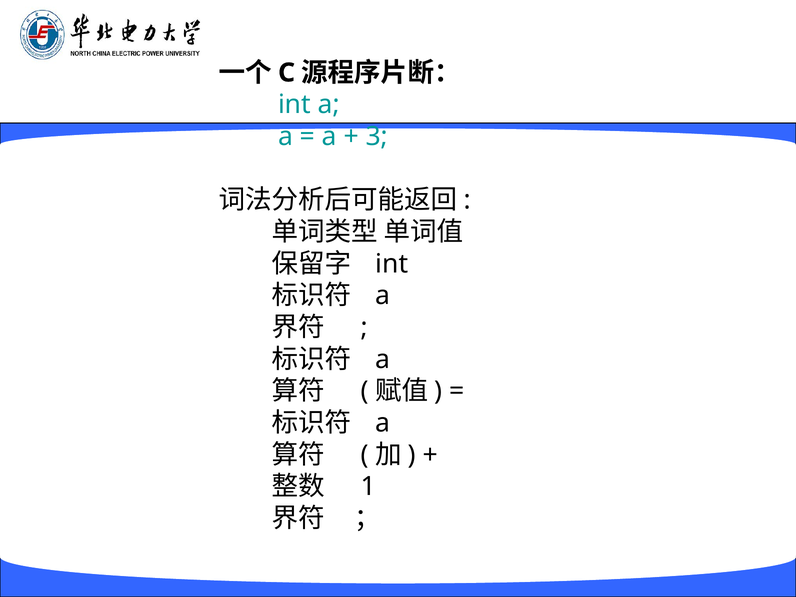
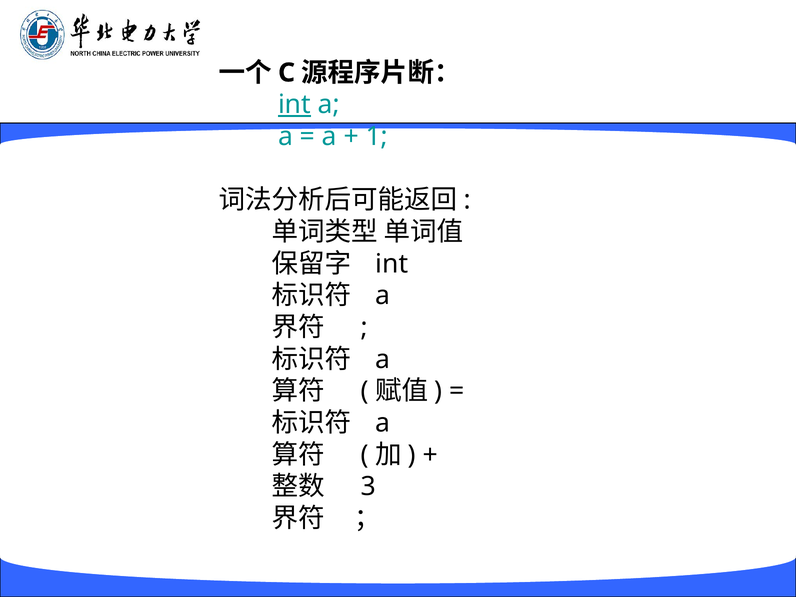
int at (294, 105) underline: none -> present
3: 3 -> 1
1: 1 -> 3
